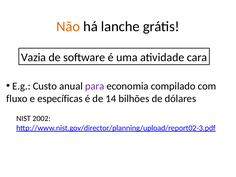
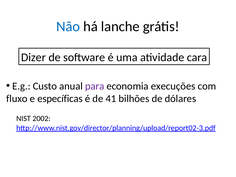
Não colour: orange -> blue
Vazia: Vazia -> Dizer
compilado: compilado -> execuções
14: 14 -> 41
